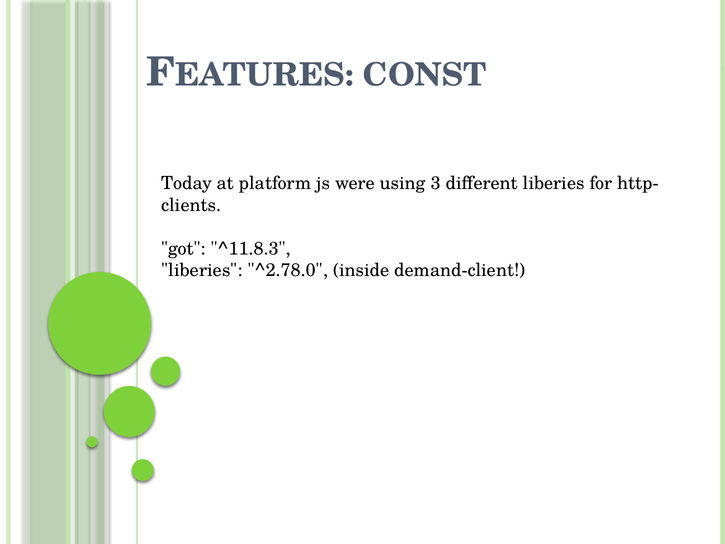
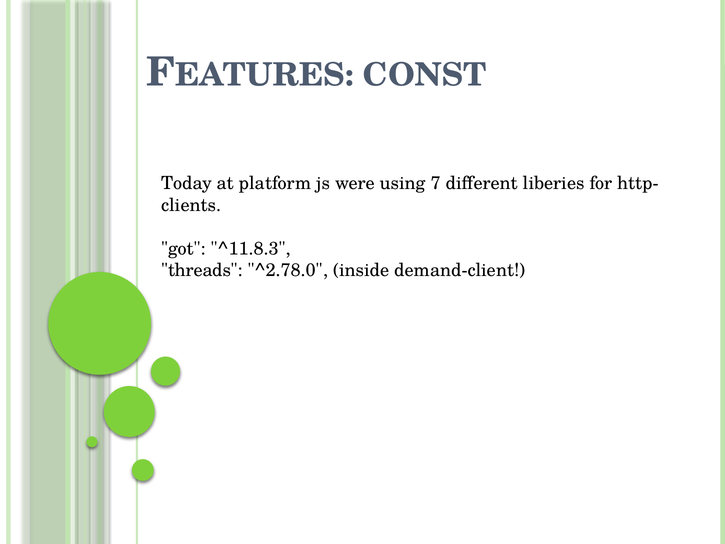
3: 3 -> 7
liberies at (202, 270): liberies -> threads
